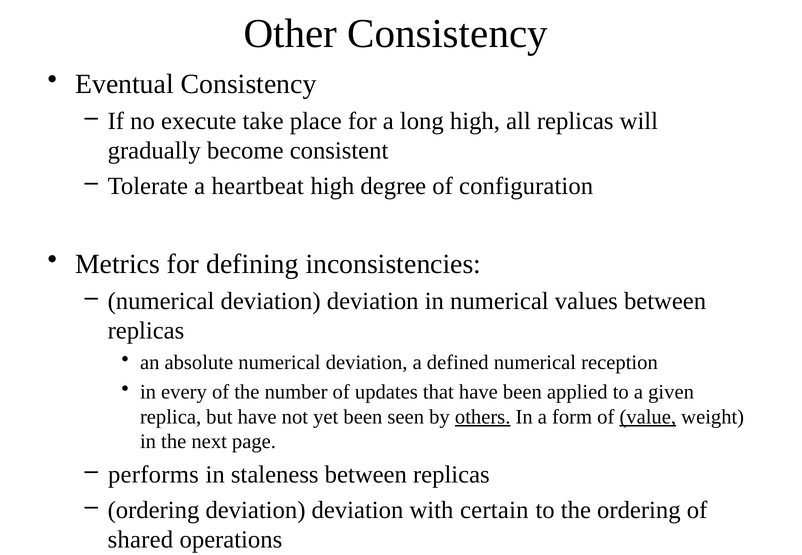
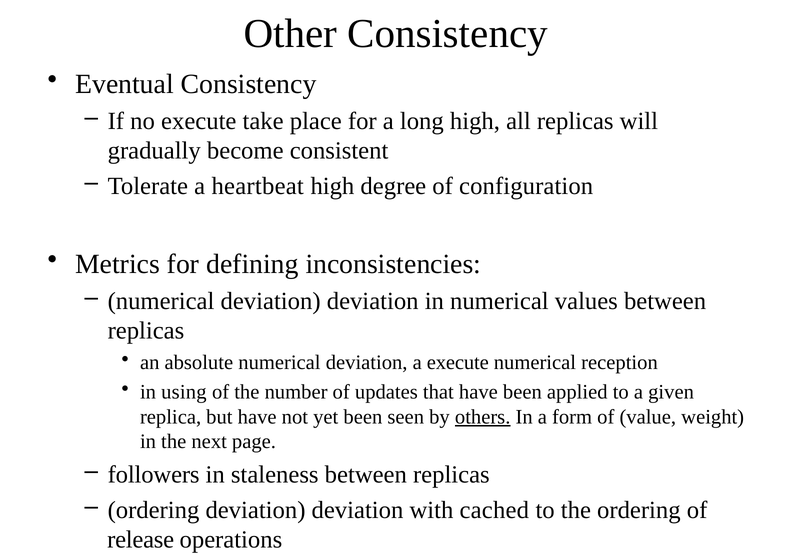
a defined: defined -> execute
every: every -> using
value underline: present -> none
performs: performs -> followers
certain: certain -> cached
shared: shared -> release
